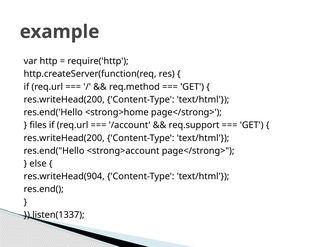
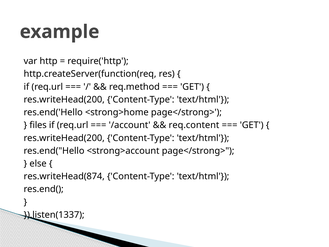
req.support: req.support -> req.content
res.writeHead(904: res.writeHead(904 -> res.writeHead(874
